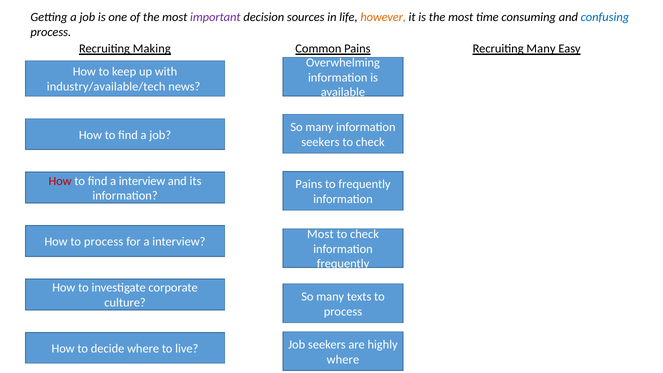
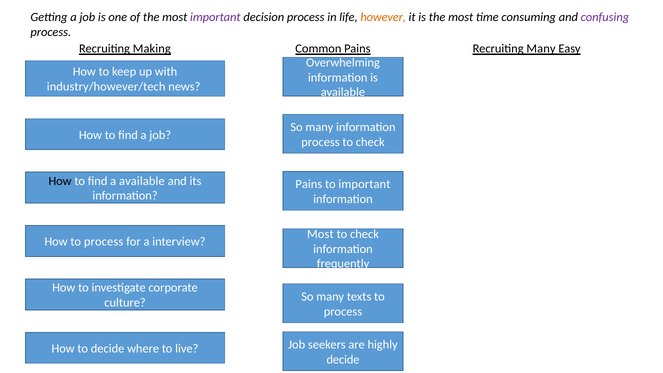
decision sources: sources -> process
confusing colour: blue -> purple
industry/available/tech: industry/available/tech -> industry/however/tech
seekers at (320, 142): seekers -> process
How at (60, 181) colour: red -> black
find a interview: interview -> available
to frequently: frequently -> important
where at (343, 359): where -> decide
